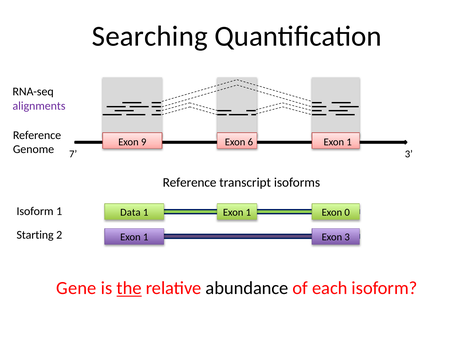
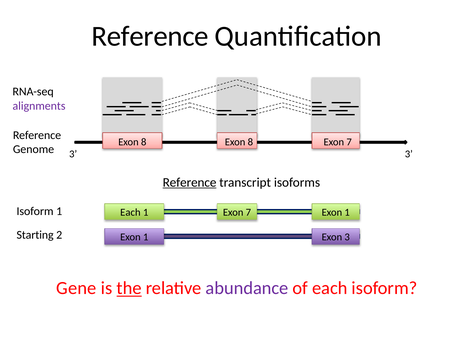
Searching at (150, 36): Searching -> Reference
9 at (144, 142): 9 -> 8
6 at (250, 142): 6 -> 8
1 at (349, 142): 1 -> 7
Genome 7: 7 -> 3
Reference at (190, 182) underline: none -> present
Data at (130, 212): Data -> Each
1 Exon 1: 1 -> 7
0 at (347, 212): 0 -> 1
abundance colour: black -> purple
